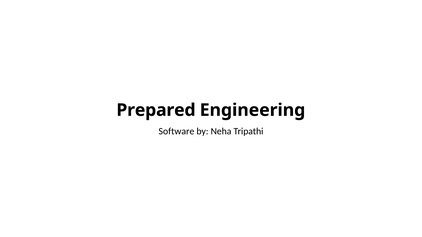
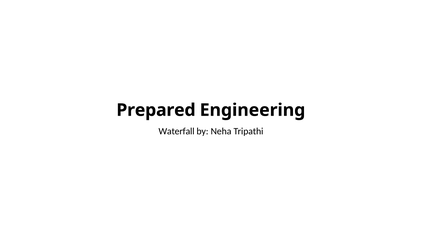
Software: Software -> Waterfall
